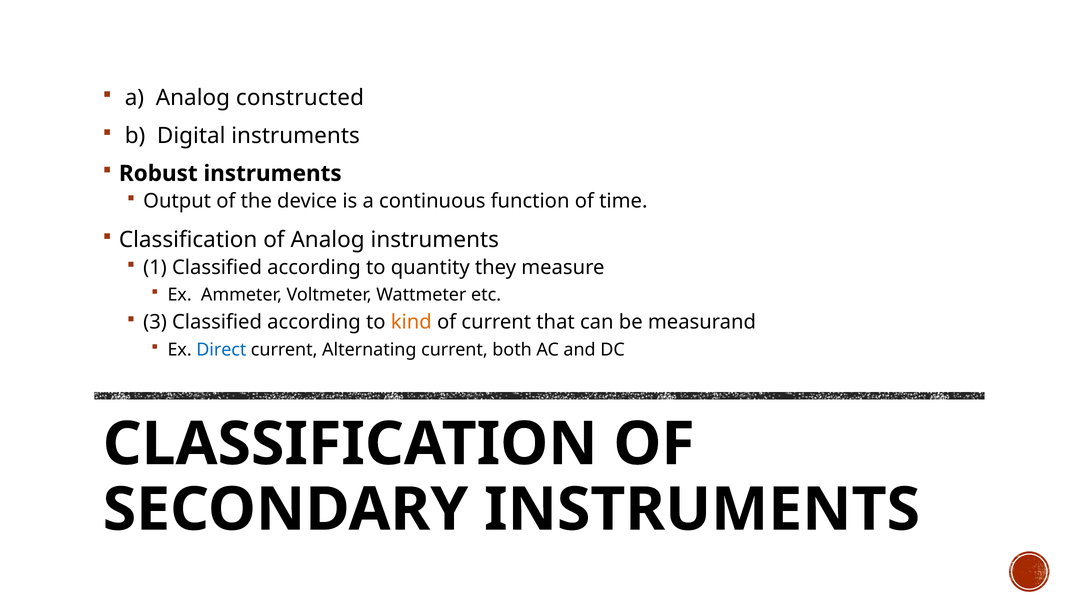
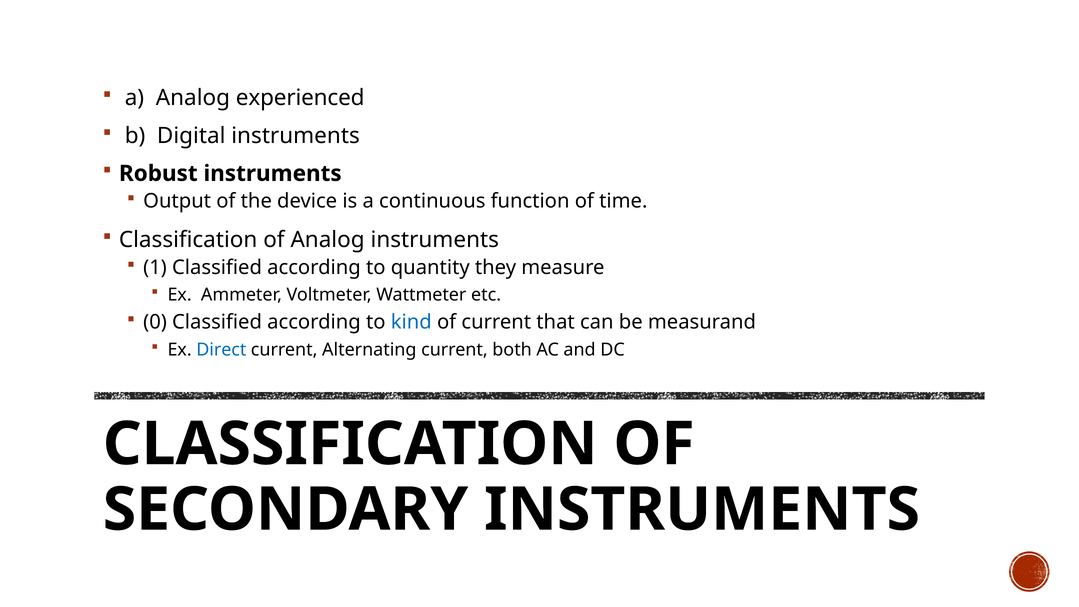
constructed: constructed -> experienced
3: 3 -> 0
kind colour: orange -> blue
